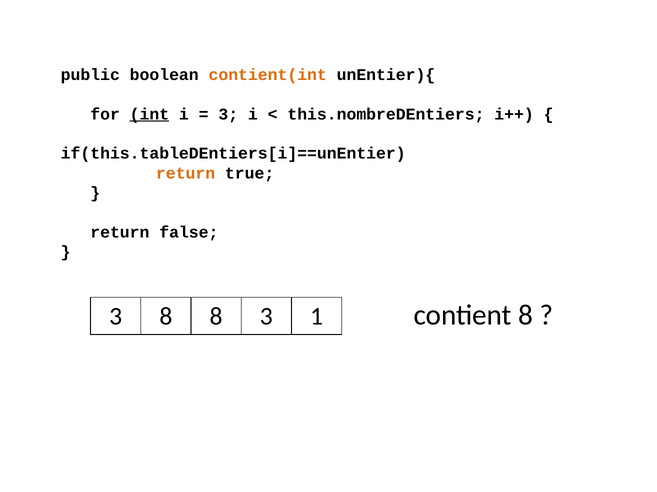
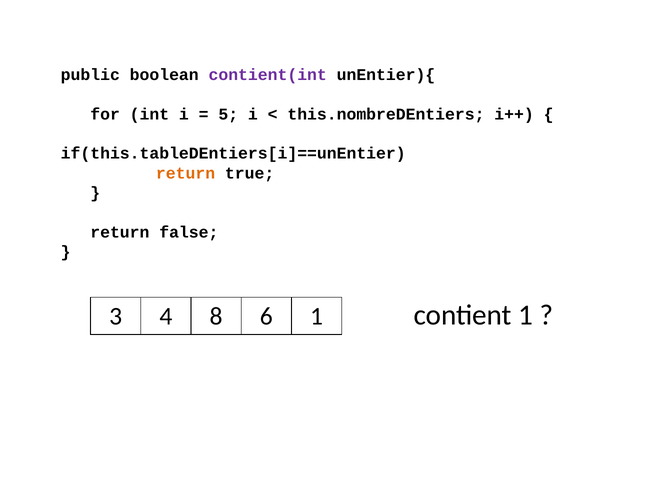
contient(int colour: orange -> purple
int underline: present -> none
3 at (228, 114): 3 -> 5
3 8: 8 -> 4
8 3: 3 -> 6
contient 8: 8 -> 1
